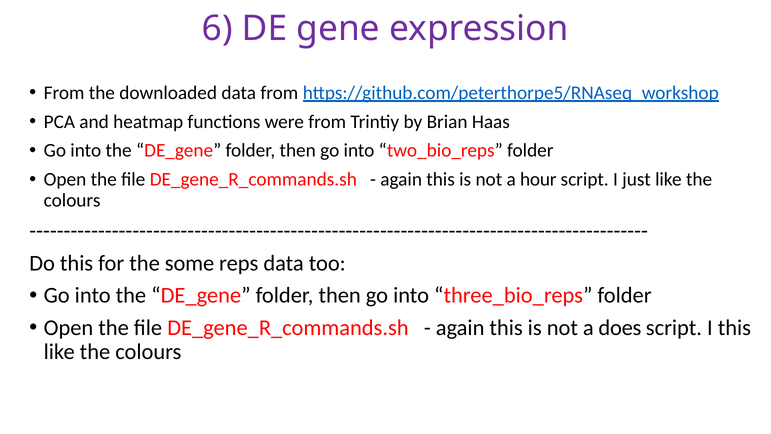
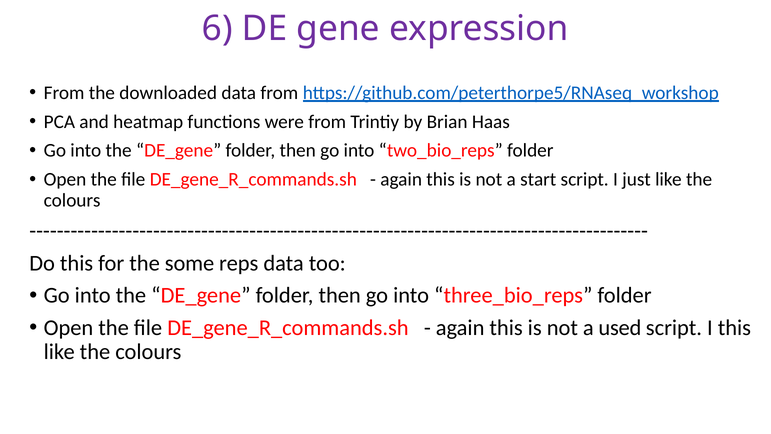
hour: hour -> start
does: does -> used
